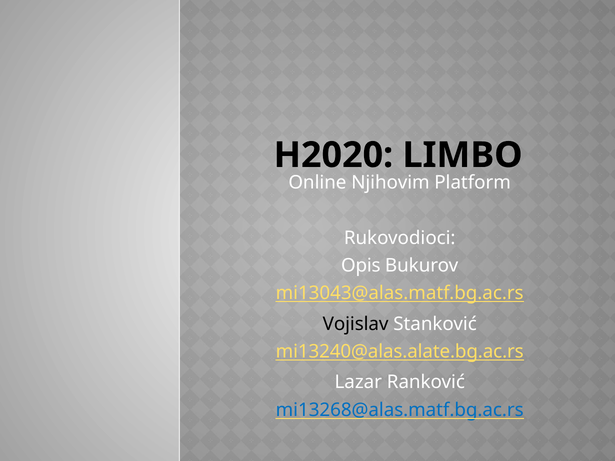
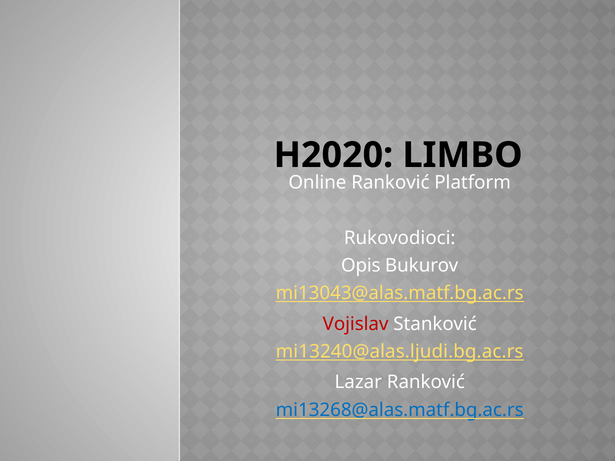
Njihovim at (390, 183): Njihovim -> Ranković
Vojislav colour: black -> red
mi13240@alas.alate.bg.ac.rs: mi13240@alas.alate.bg.ac.rs -> mi13240@alas.ljudi.bg.ac.rs
